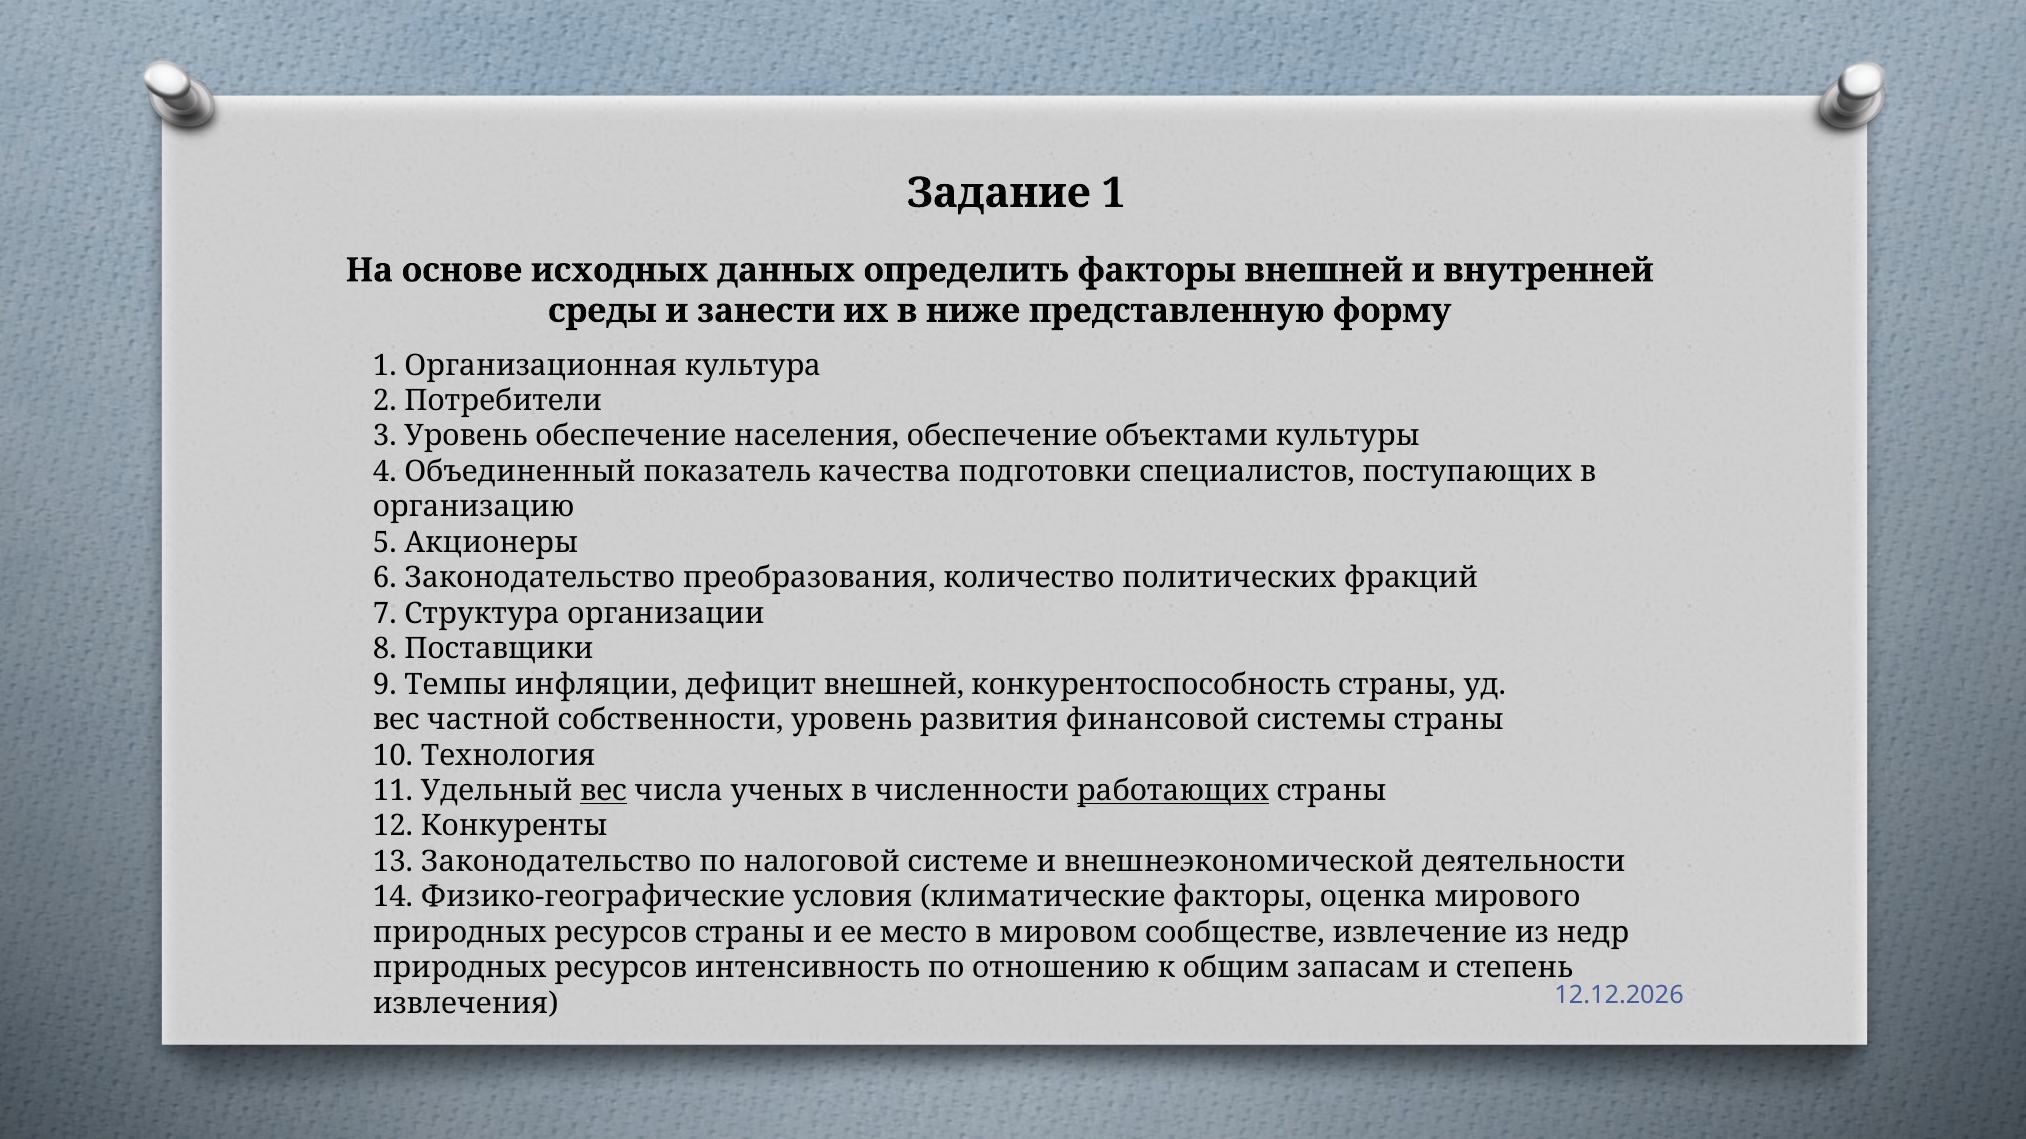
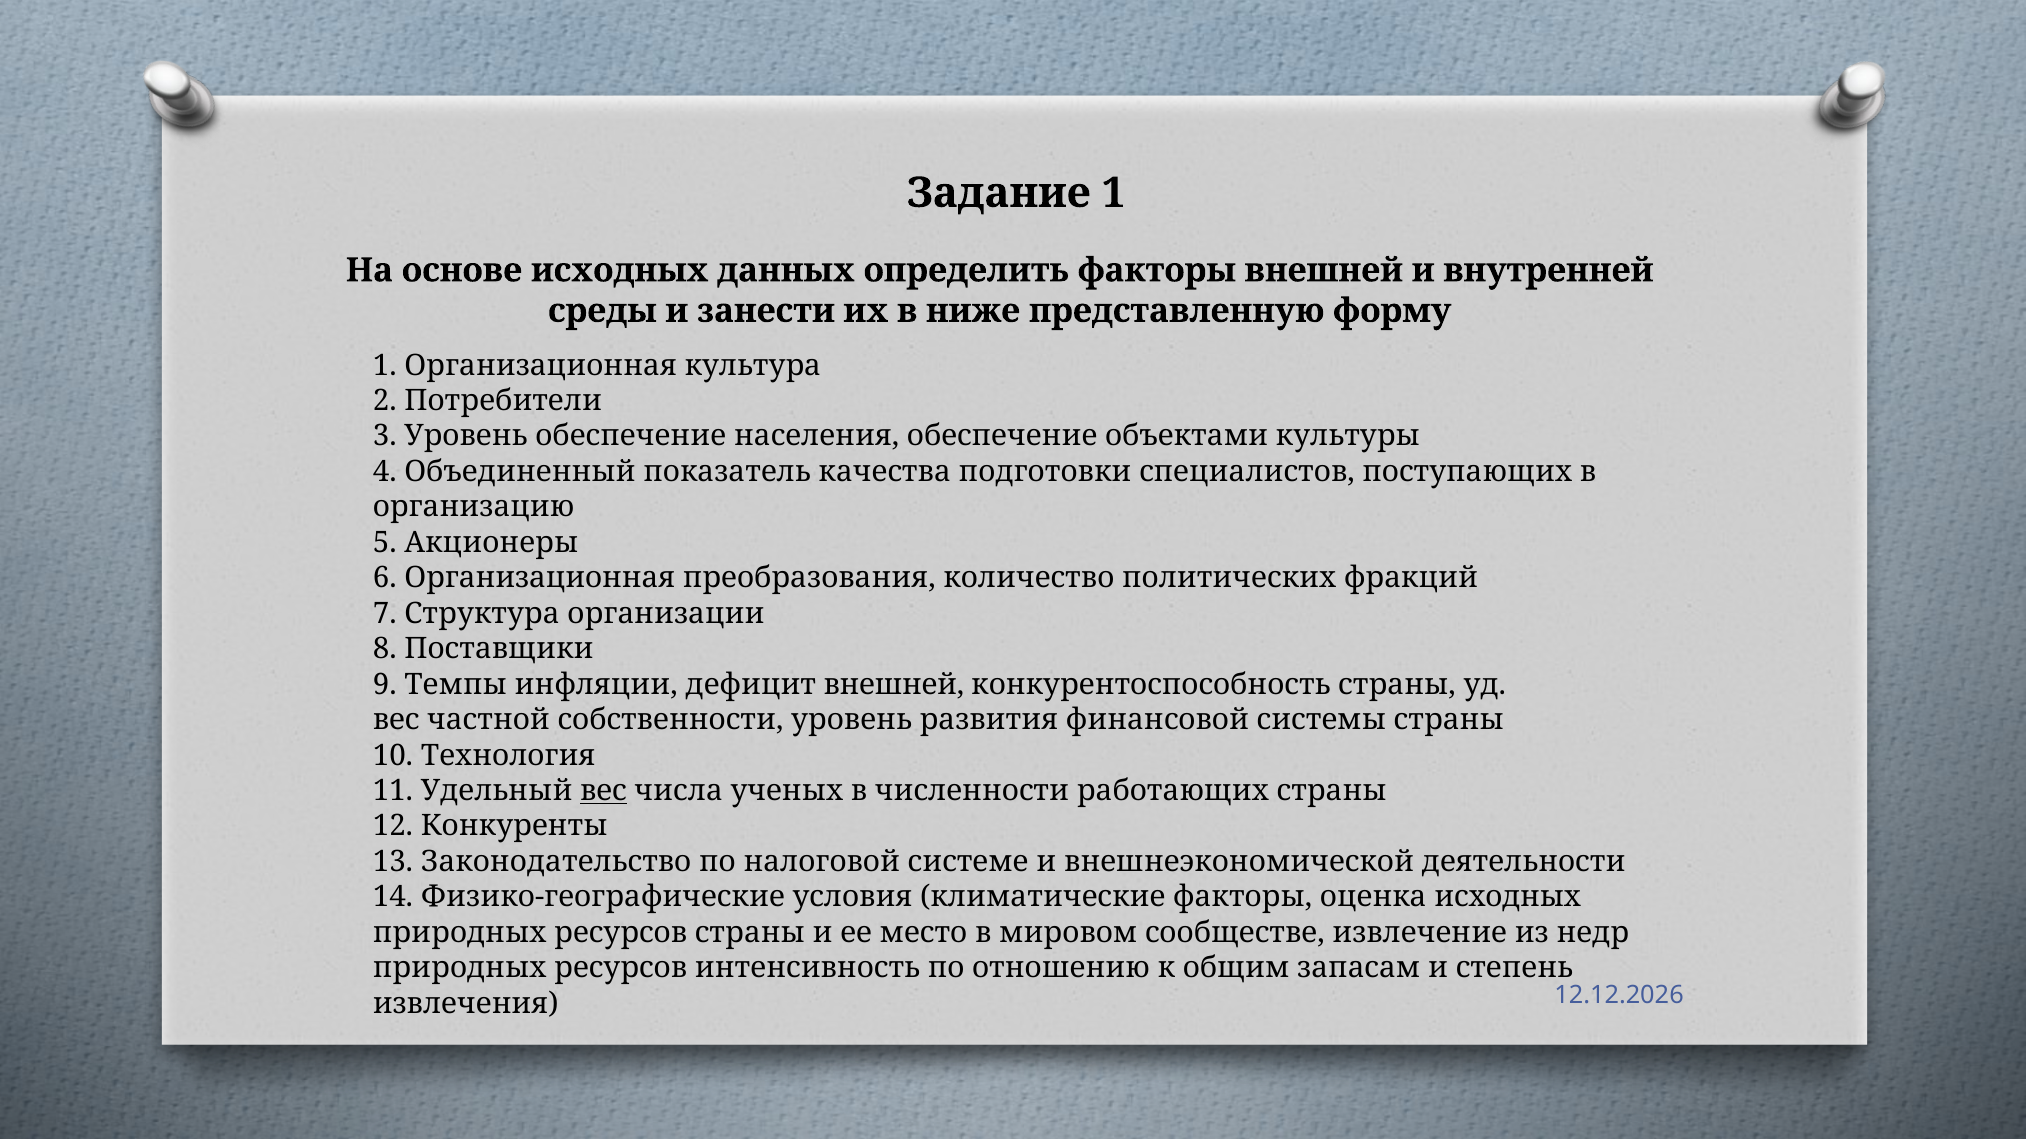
6 Законодательство: Законодательство -> Организационная
работающих underline: present -> none
оценка мирового: мирового -> исходных
